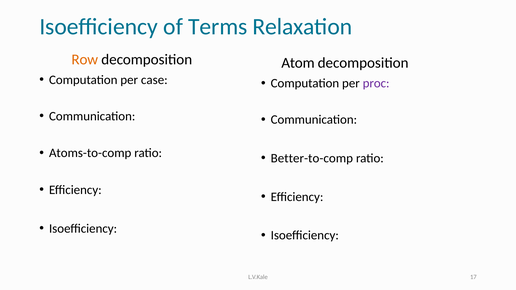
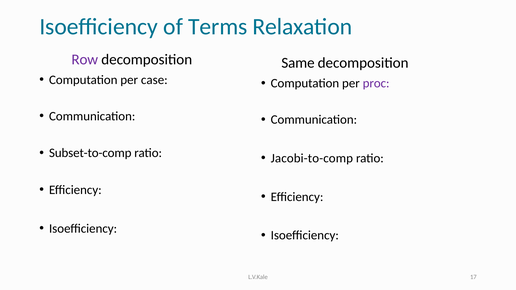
Row colour: orange -> purple
Atom: Atom -> Same
Atoms-to-comp: Atoms-to-comp -> Subset-to-comp
Better-to-comp: Better-to-comp -> Jacobi-to-comp
